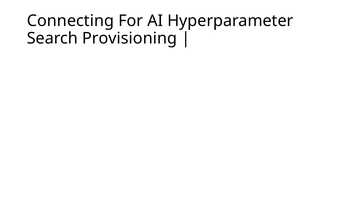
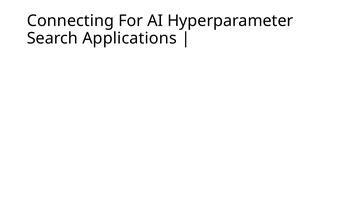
Provisioning: Provisioning -> Applications
